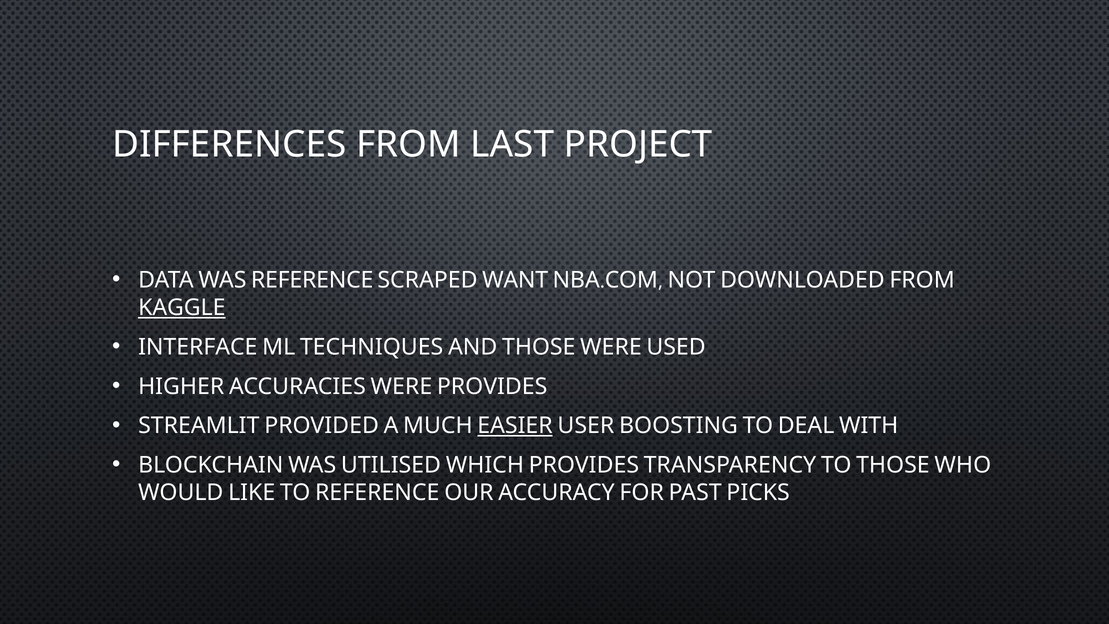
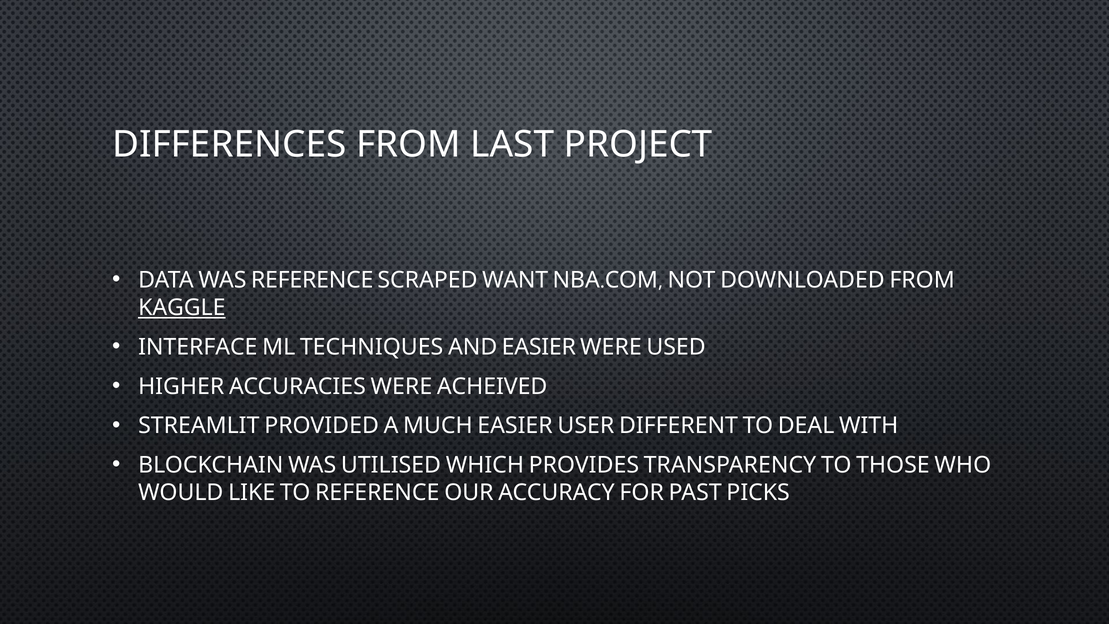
AND THOSE: THOSE -> EASIER
WERE PROVIDES: PROVIDES -> ACHEIVED
EASIER at (515, 426) underline: present -> none
BOOSTING: BOOSTING -> DIFFERENT
